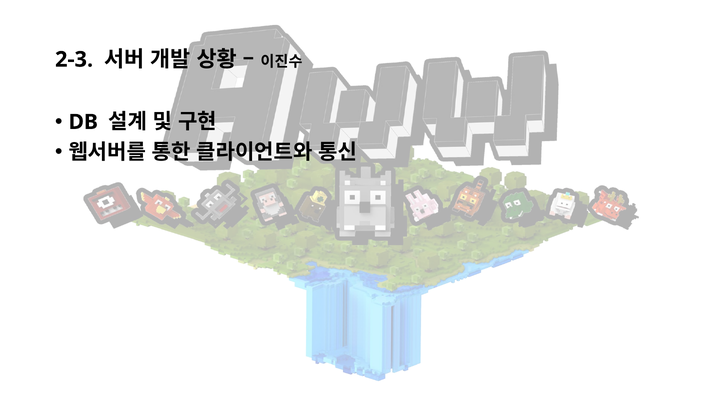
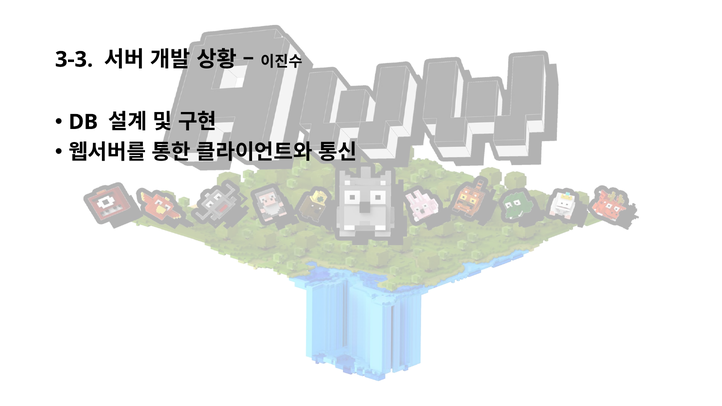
2-3: 2-3 -> 3-3
